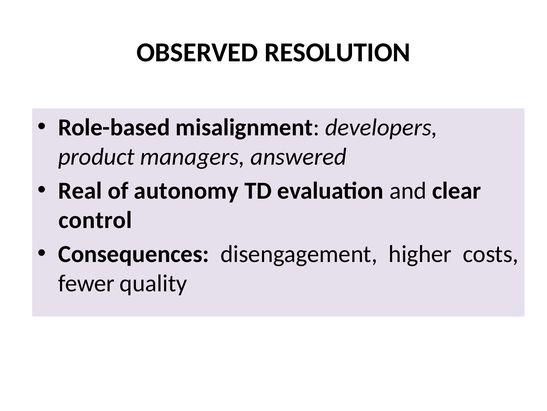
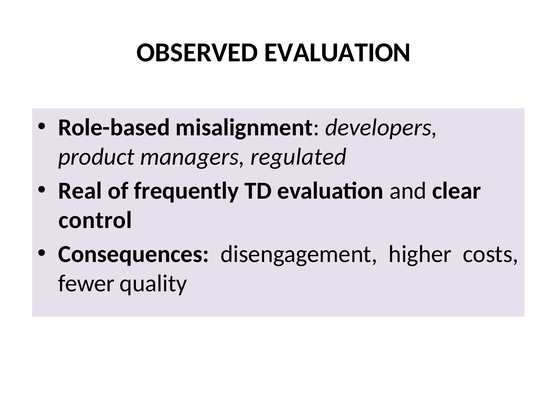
OBSERVED RESOLUTION: RESOLUTION -> EVALUATION
answered: answered -> regulated
autonomy: autonomy -> frequently
